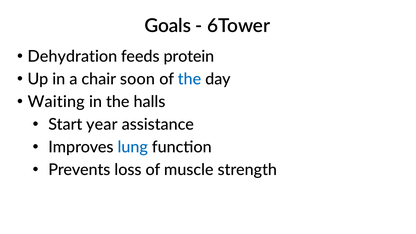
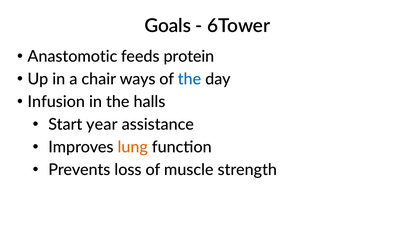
Dehydration: Dehydration -> Anastomotic
soon: soon -> ways
Waiting: Waiting -> Infusion
lung colour: blue -> orange
